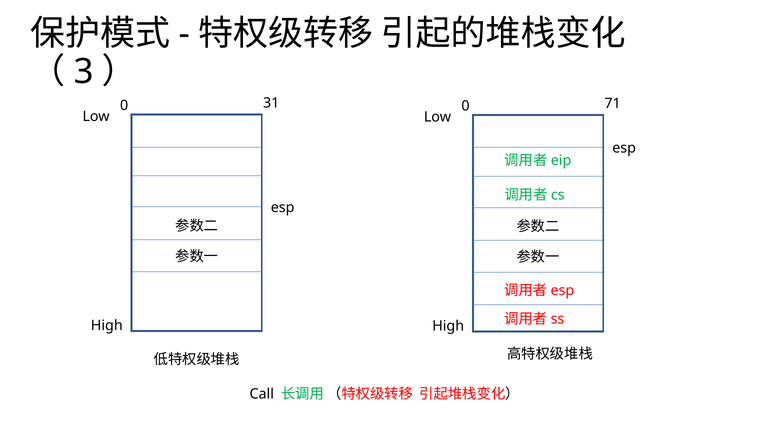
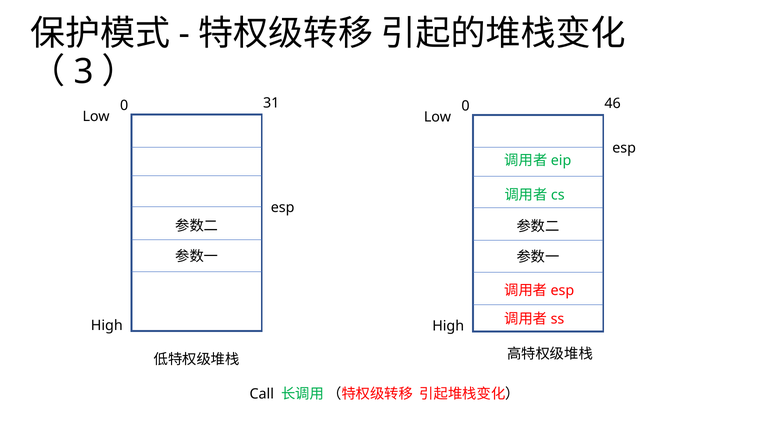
71: 71 -> 46
